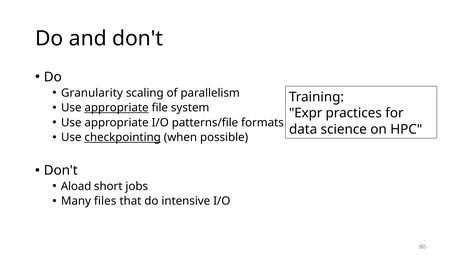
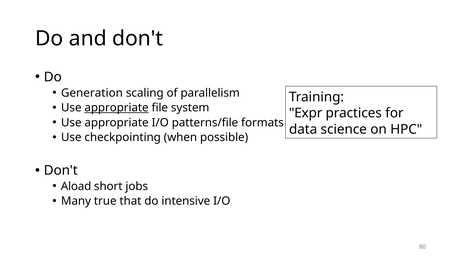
Granularity: Granularity -> Generation
checkpointing underline: present -> none
files: files -> true
